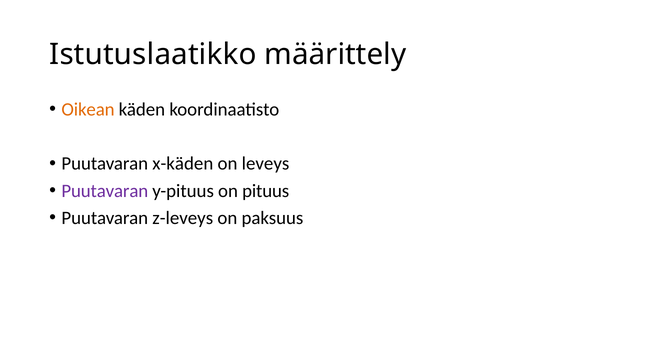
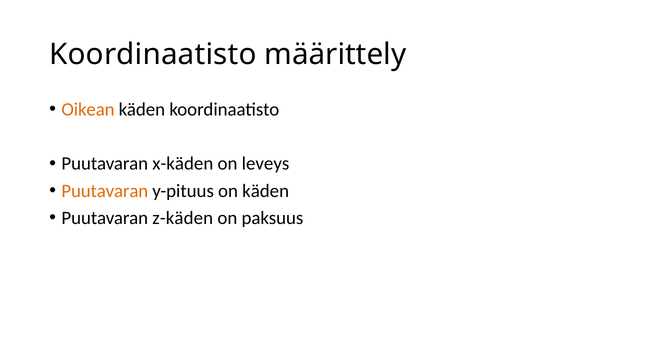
Istutuslaatikko at (153, 54): Istutuslaatikko -> Koordinaatisto
Puutavaran at (105, 191) colour: purple -> orange
on pituus: pituus -> käden
z-leveys: z-leveys -> z-käden
